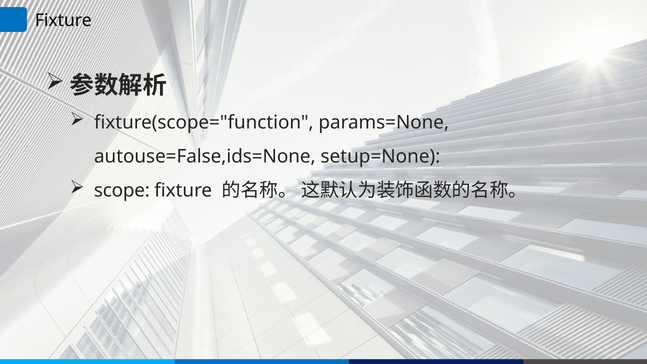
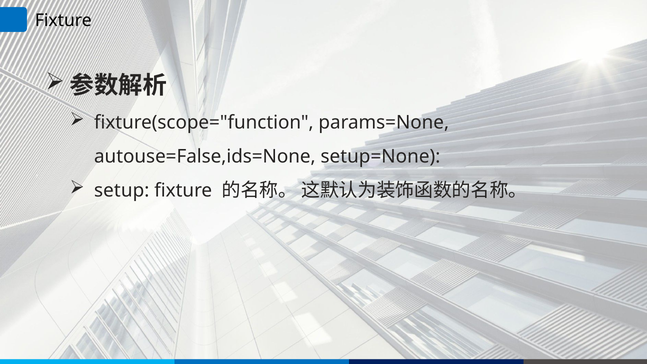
scope: scope -> setup
